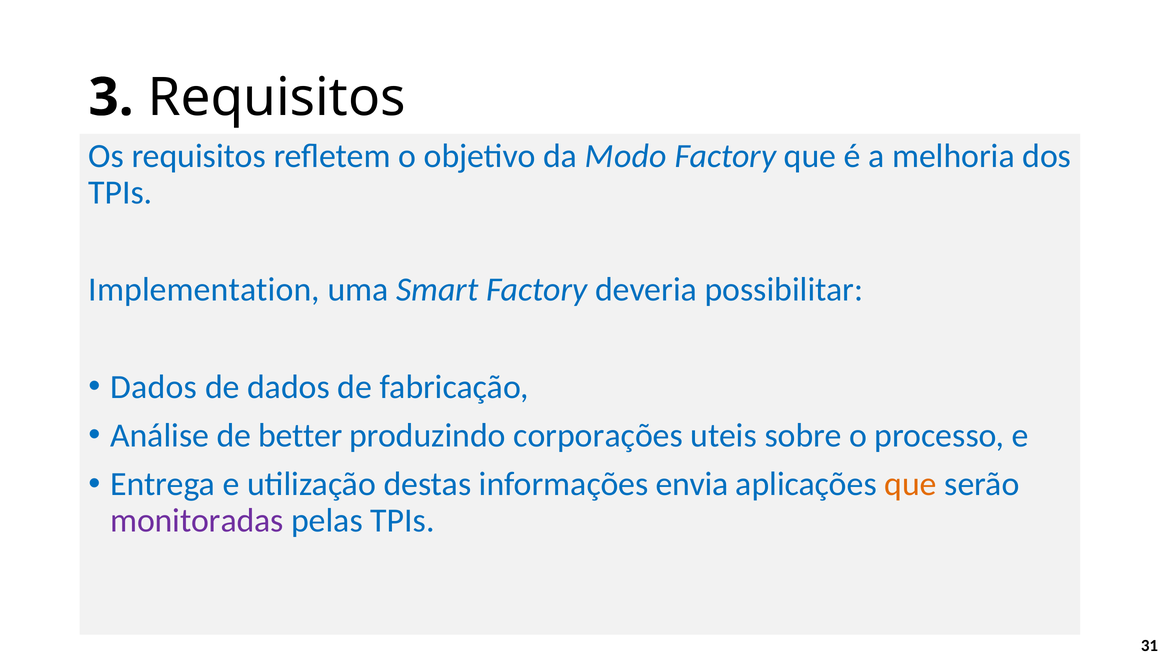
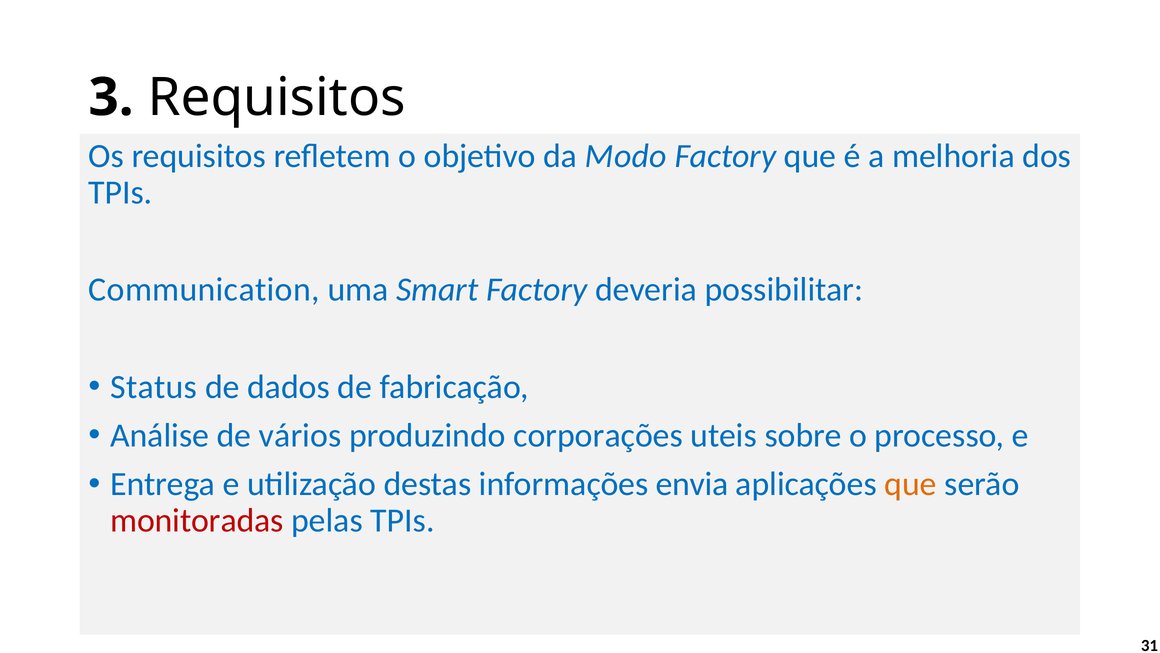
Implementation: Implementation -> Communication
Dados at (154, 387): Dados -> Status
better: better -> vários
monitoradas colour: purple -> red
